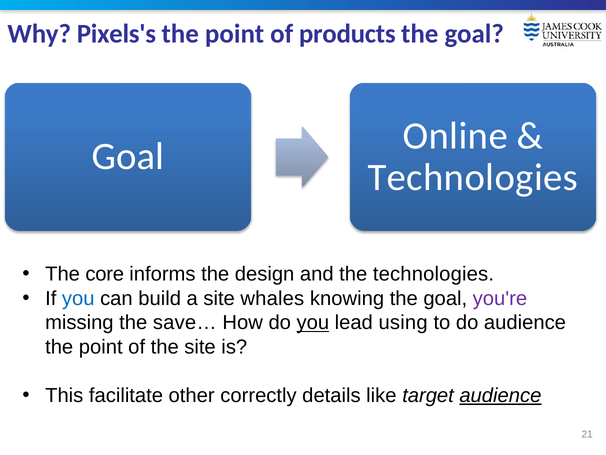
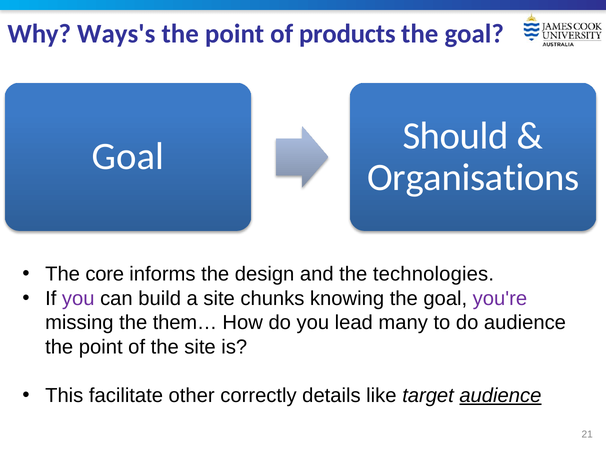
Pixels's: Pixels's -> Ways's
Online: Online -> Should
Technologies at (473, 177): Technologies -> Organisations
you at (78, 298) colour: blue -> purple
whales: whales -> chunks
save…: save… -> them…
you at (313, 322) underline: present -> none
using: using -> many
